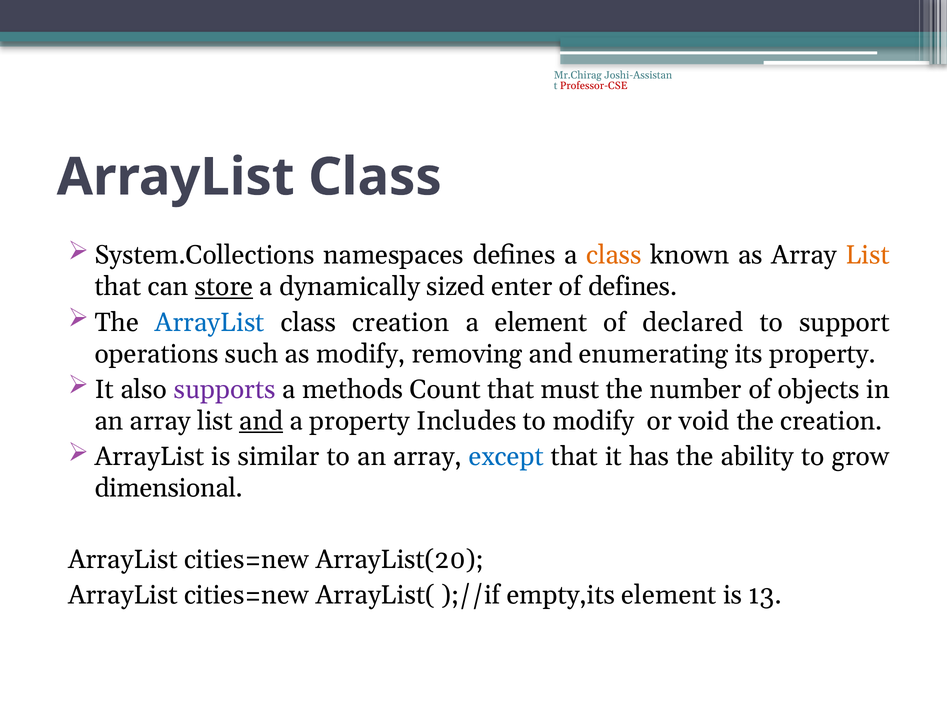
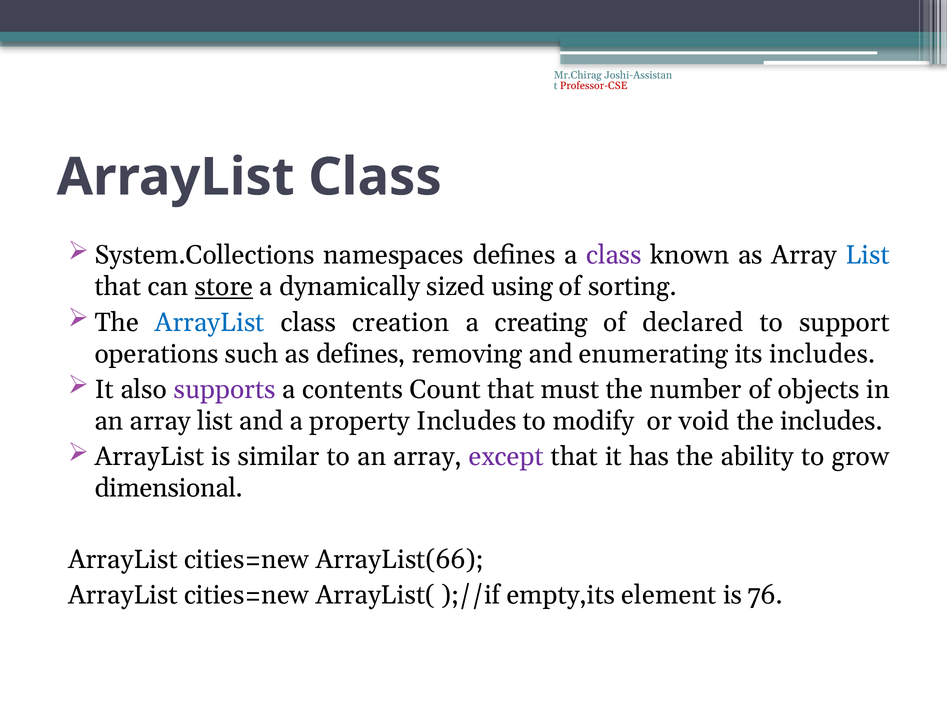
class at (614, 255) colour: orange -> purple
List at (868, 255) colour: orange -> blue
enter: enter -> using
of defines: defines -> sorting
a element: element -> creating
as modify: modify -> defines
its property: property -> includes
methods: methods -> contents
and at (261, 421) underline: present -> none
the creation: creation -> includes
except colour: blue -> purple
ArrayList(20: ArrayList(20 -> ArrayList(66
13: 13 -> 76
